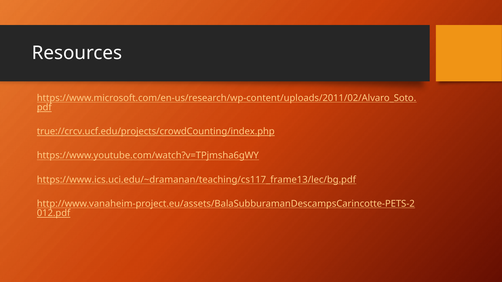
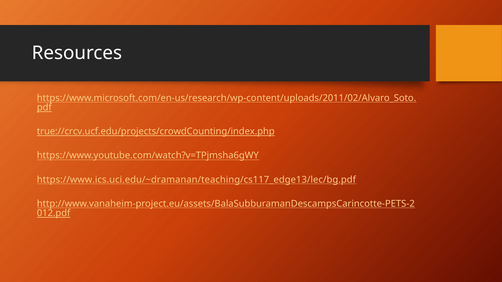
https://www.ics.uci.edu/~dramanan/teaching/cs117_frame13/lec/bg.pdf: https://www.ics.uci.edu/~dramanan/teaching/cs117_frame13/lec/bg.pdf -> https://www.ics.uci.edu/~dramanan/teaching/cs117_edge13/lec/bg.pdf
